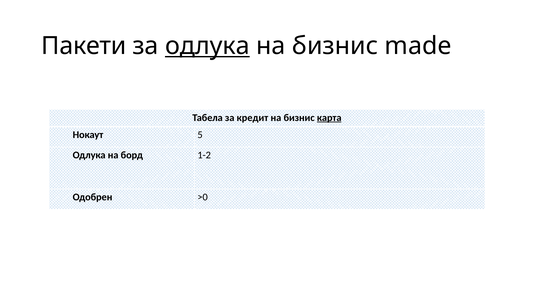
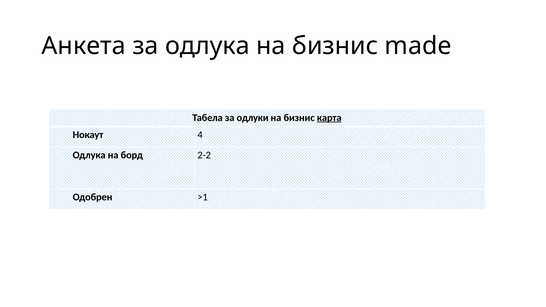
Пакети: Пакети -> Анкета
одлука at (207, 46) underline: present -> none
кредит: кредит -> одлуки
5: 5 -> 4
1-2: 1-2 -> 2-2
>0: >0 -> >1
